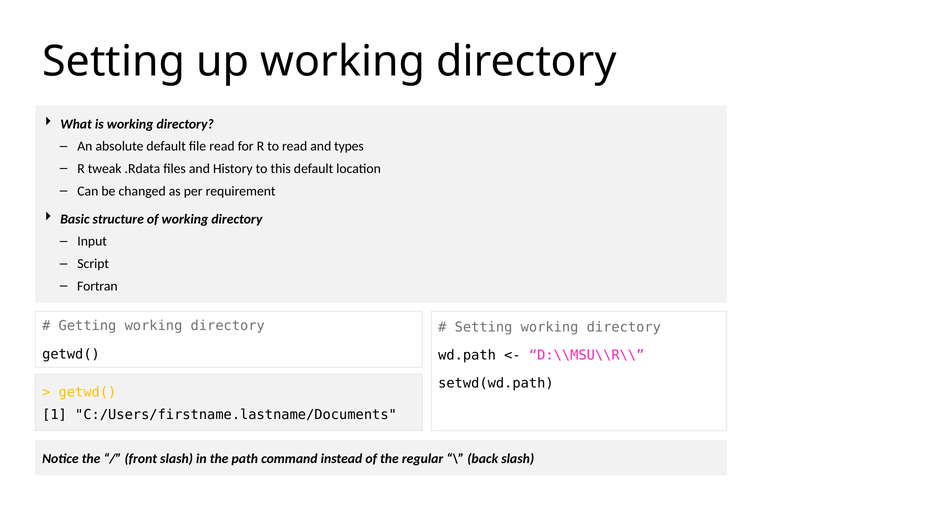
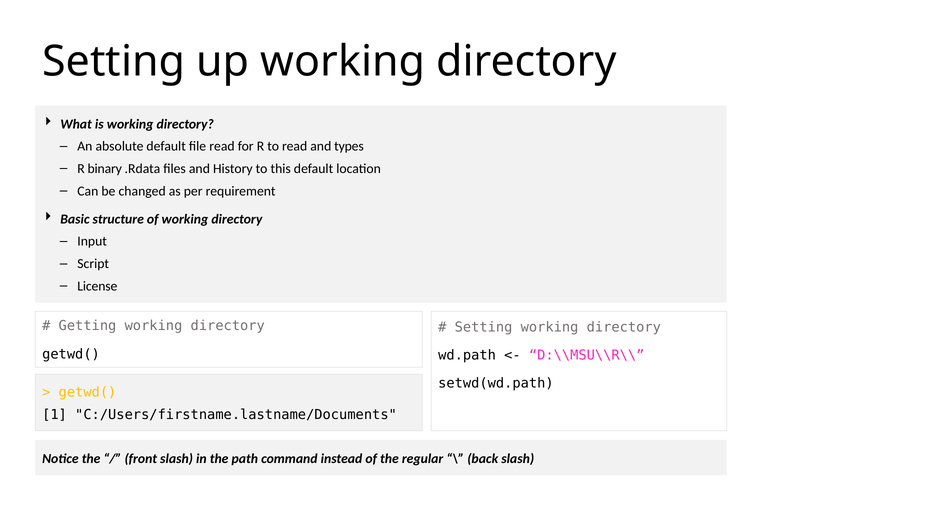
tweak: tweak -> binary
Fortran: Fortran -> License
